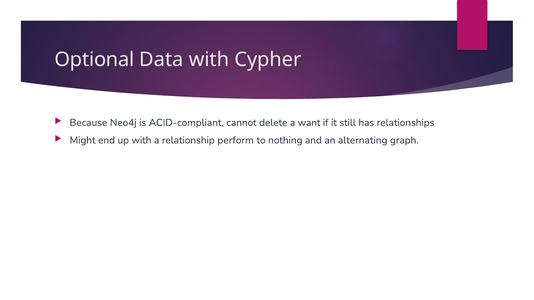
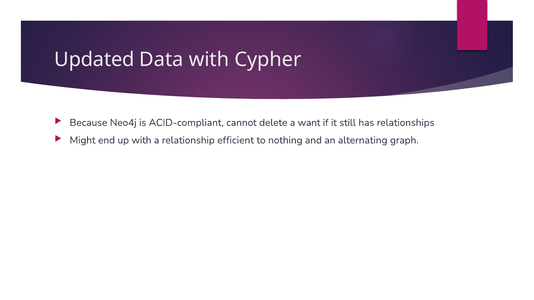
Optional: Optional -> Updated
perform: perform -> efficient
